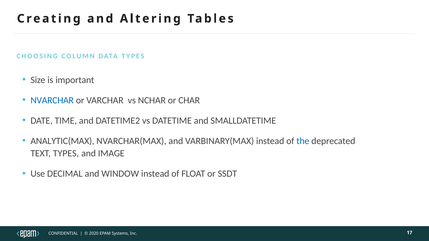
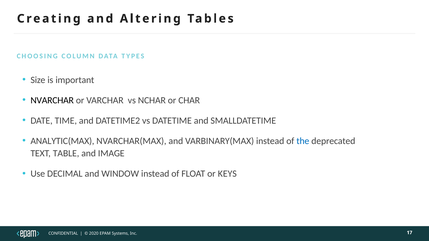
NVARCHAR colour: blue -> black
TEXT TYPES: TYPES -> TABLE
SSDT: SSDT -> KEYS
